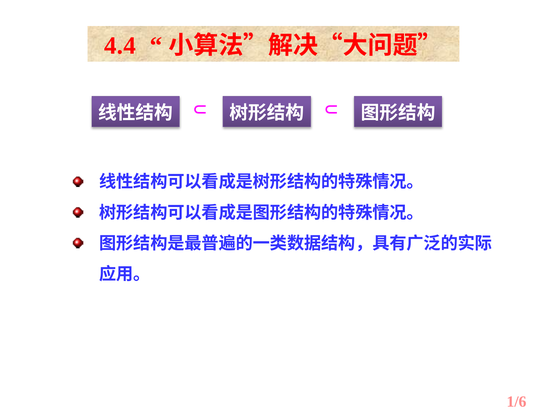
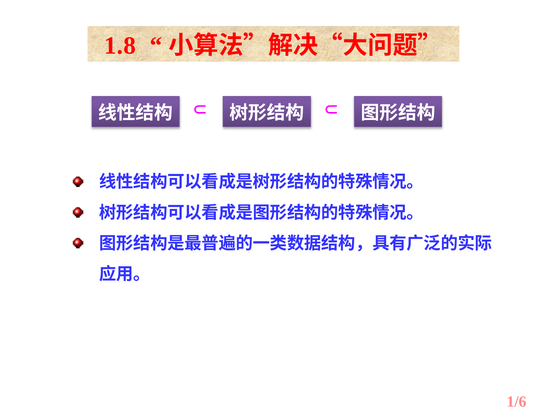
4.4: 4.4 -> 1.8
